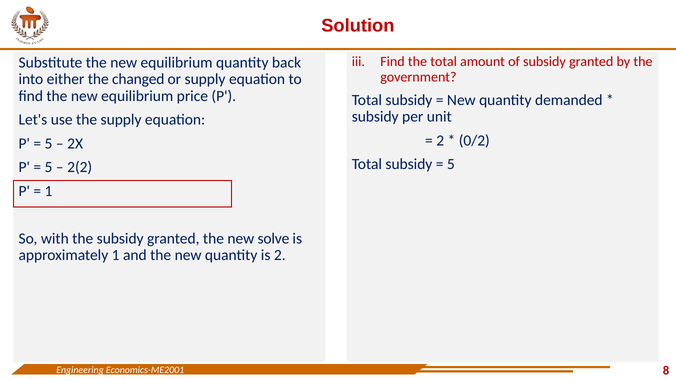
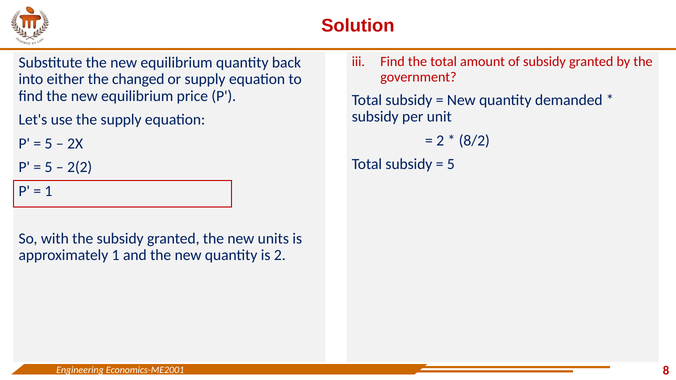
0/2: 0/2 -> 8/2
solve: solve -> units
